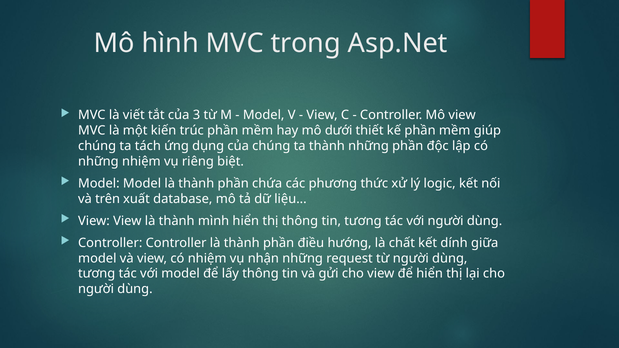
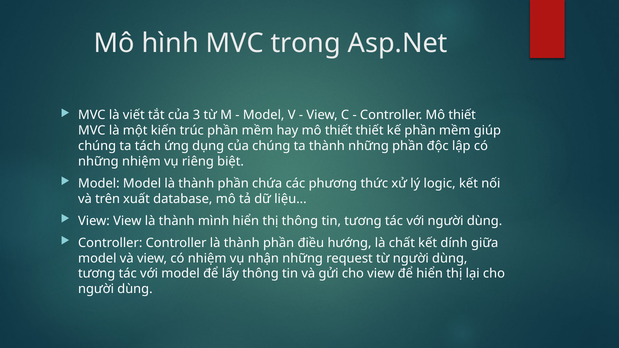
Controller Mô view: view -> thiết
hay mô dưới: dưới -> thiết
